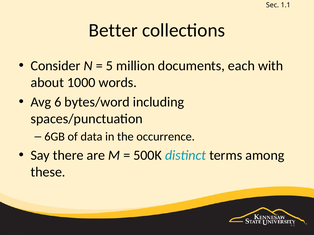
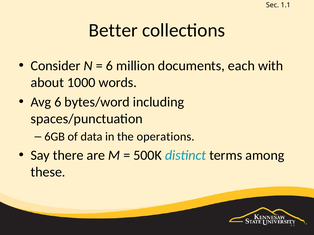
5 at (110, 66): 5 -> 6
occurrence: occurrence -> operations
